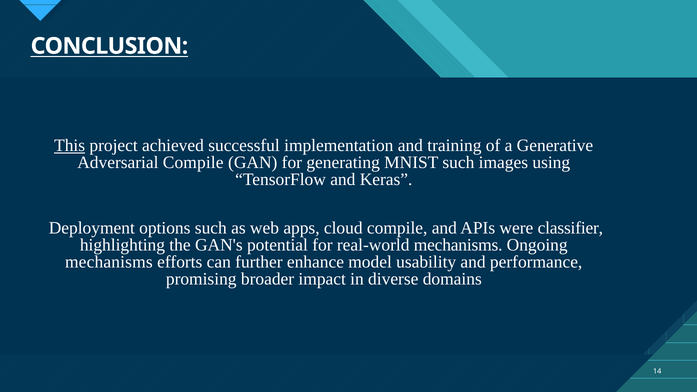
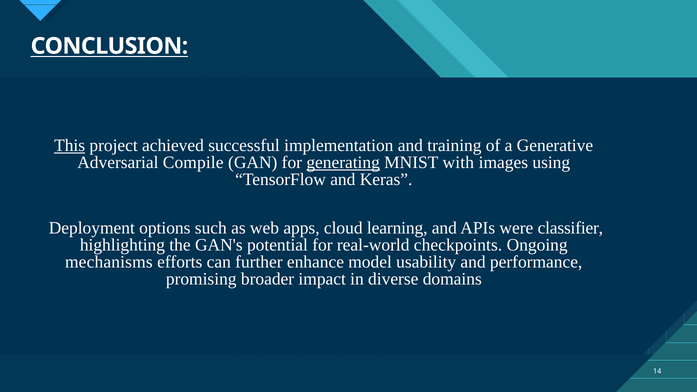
generating underline: none -> present
MNIST such: such -> with
cloud compile: compile -> learning
real-world mechanisms: mechanisms -> checkpoints
